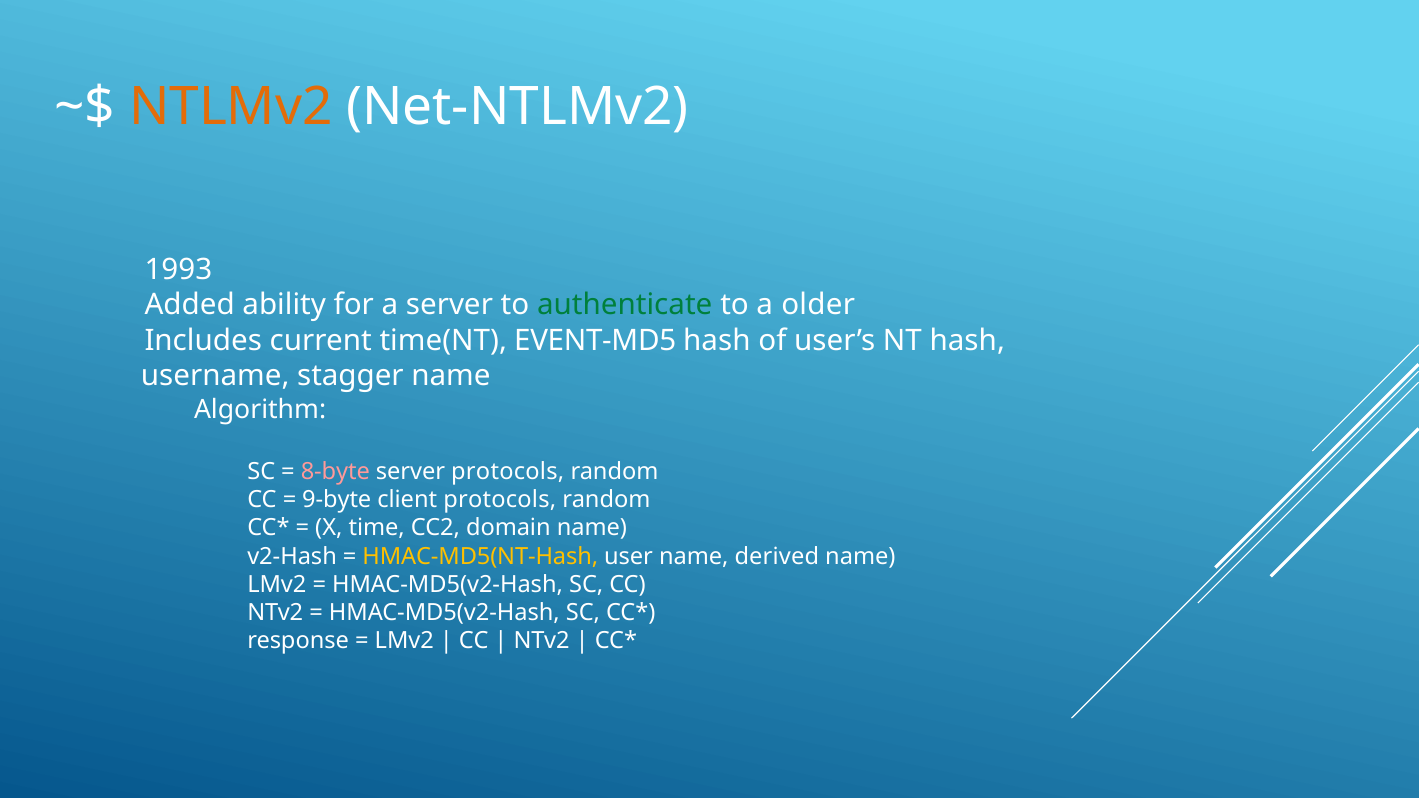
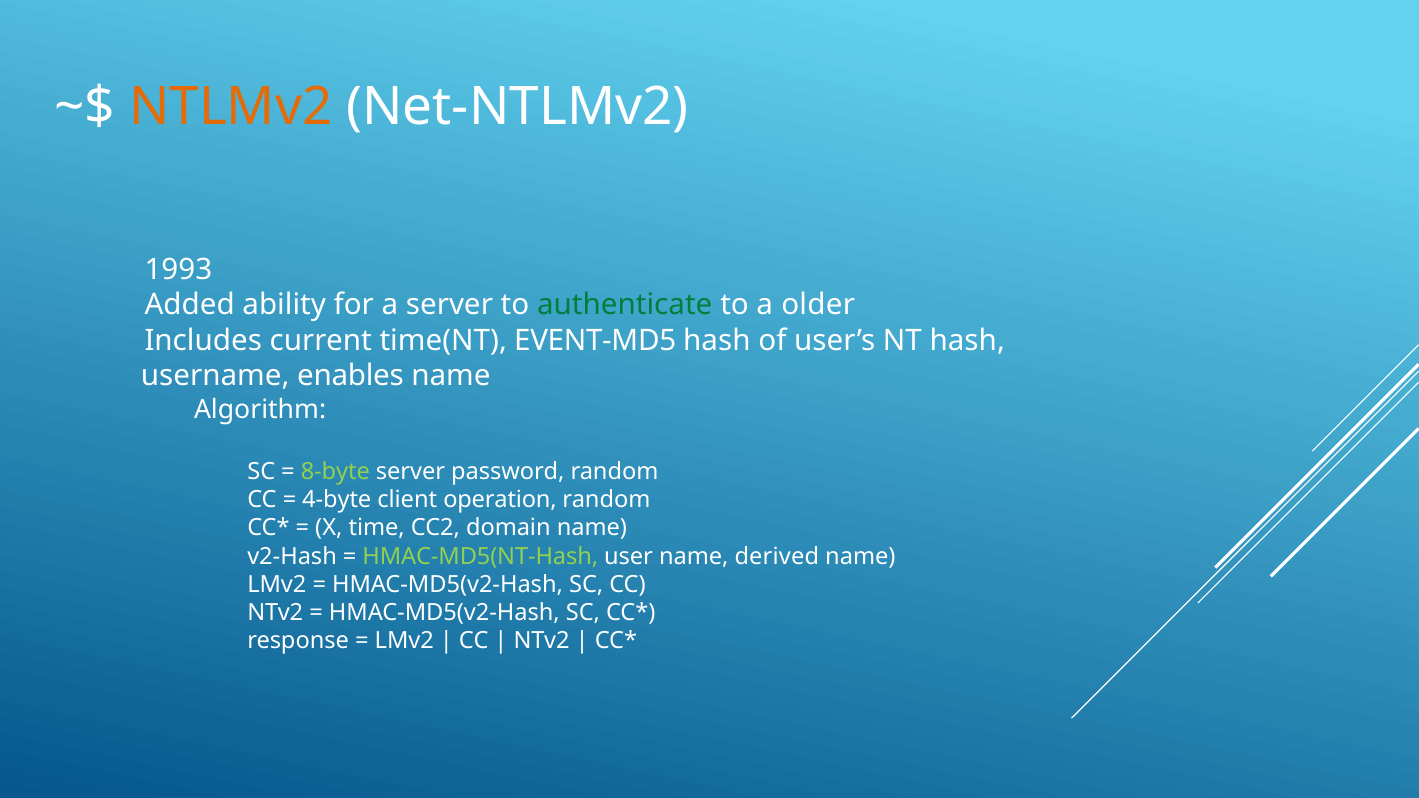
stagger: stagger -> enables
8-byte colour: pink -> light green
server protocols: protocols -> password
9-byte: 9-byte -> 4-byte
client protocols: protocols -> operation
HMAC-MD5(NT-Hash colour: yellow -> light green
